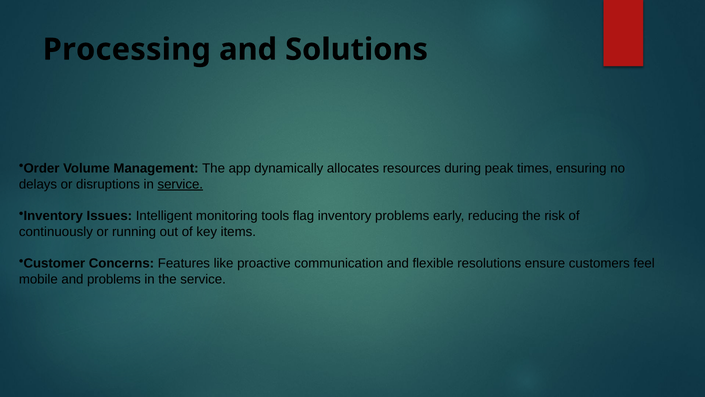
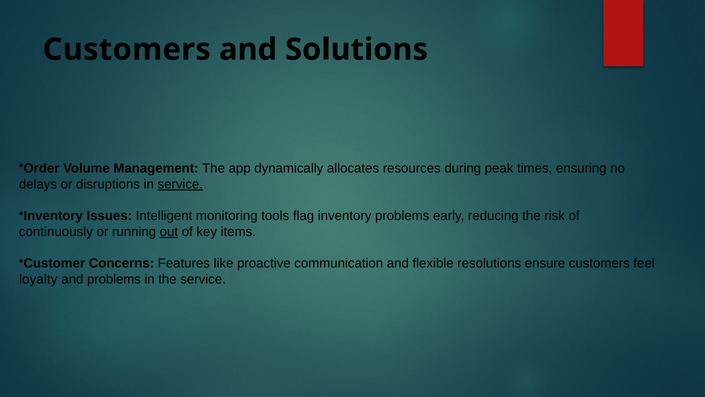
Processing at (127, 50): Processing -> Customers
out underline: none -> present
mobile: mobile -> loyalty
